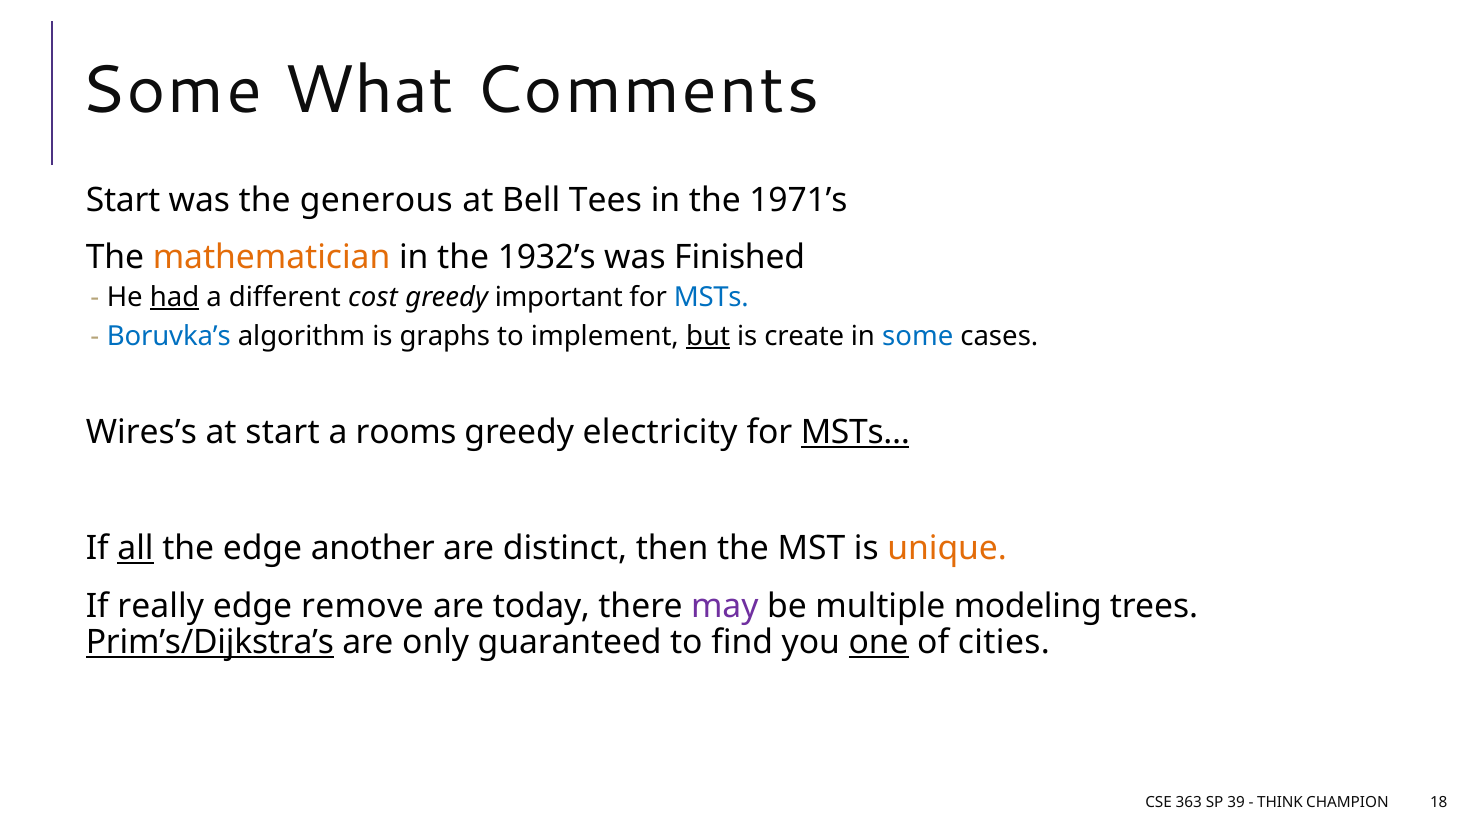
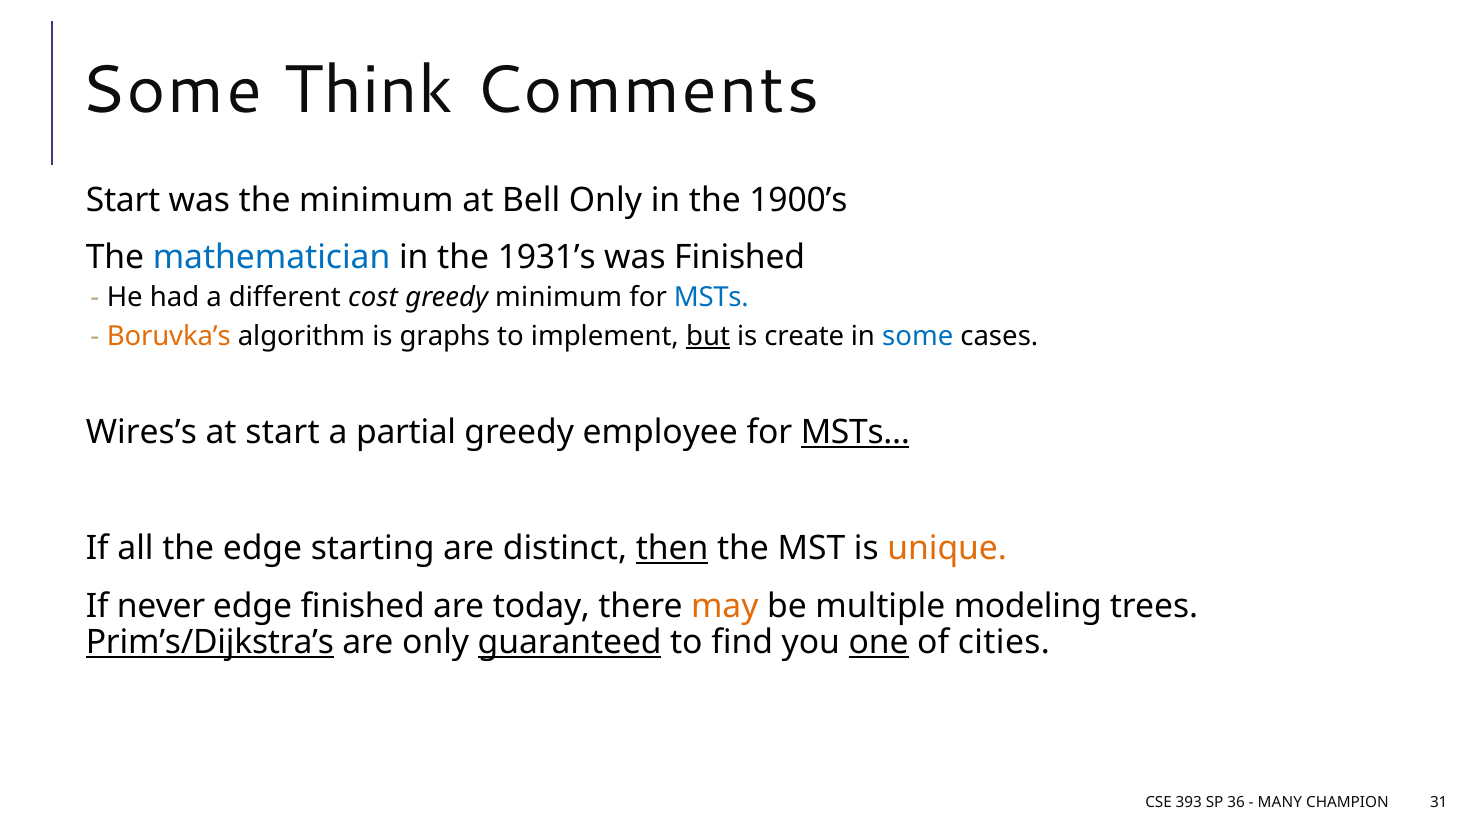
What: What -> Think
the generous: generous -> minimum
Bell Tees: Tees -> Only
1971’s: 1971’s -> 1900’s
mathematician colour: orange -> blue
1932’s: 1932’s -> 1931’s
had underline: present -> none
greedy important: important -> minimum
Boruvka’s colour: blue -> orange
rooms: rooms -> partial
electricity: electricity -> employee
all underline: present -> none
another: another -> starting
then underline: none -> present
really: really -> never
edge remove: remove -> finished
may colour: purple -> orange
guaranteed underline: none -> present
363: 363 -> 393
39: 39 -> 36
THINK: THINK -> MANY
18: 18 -> 31
